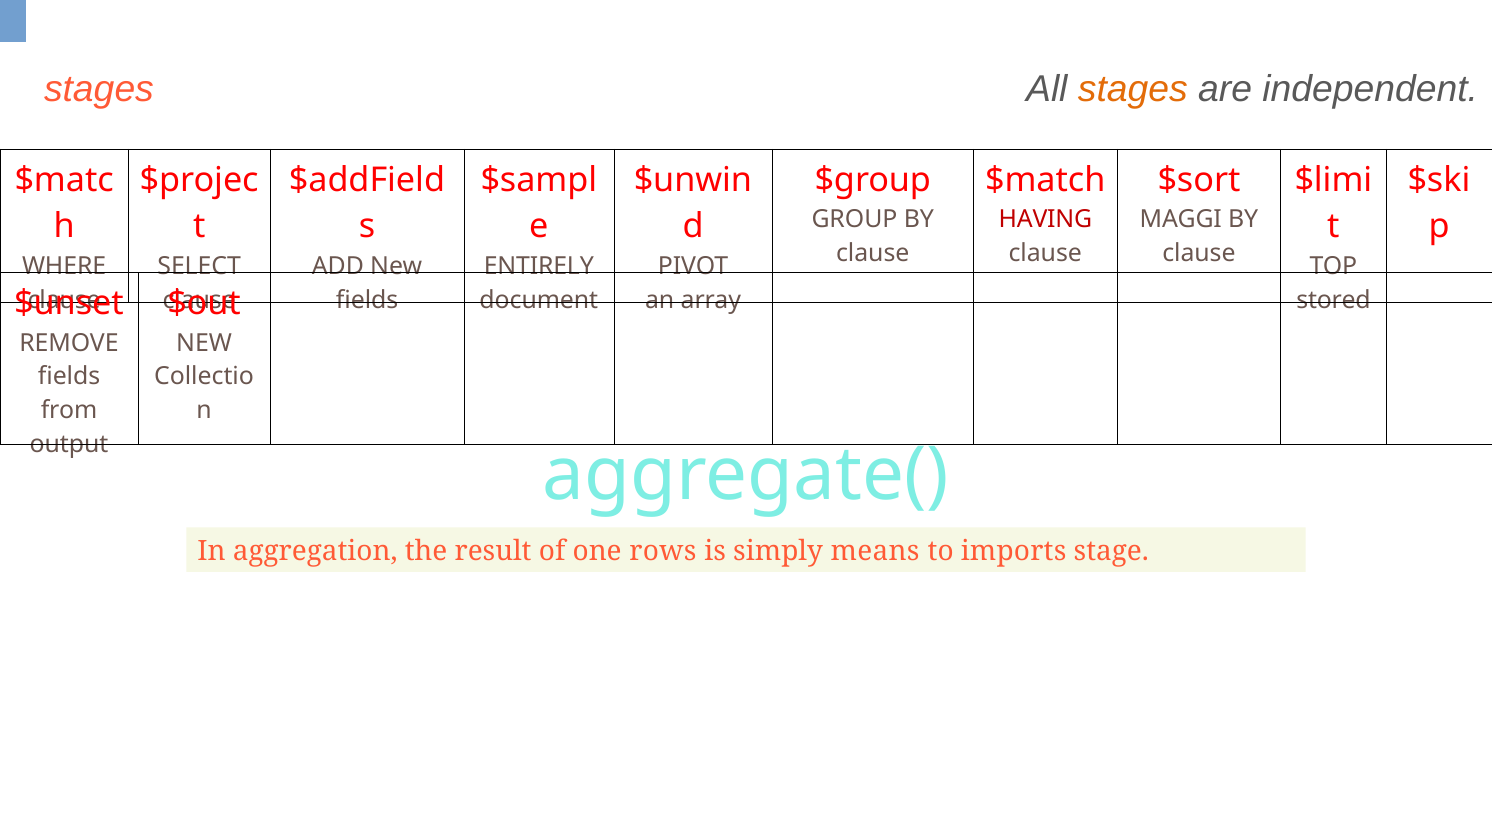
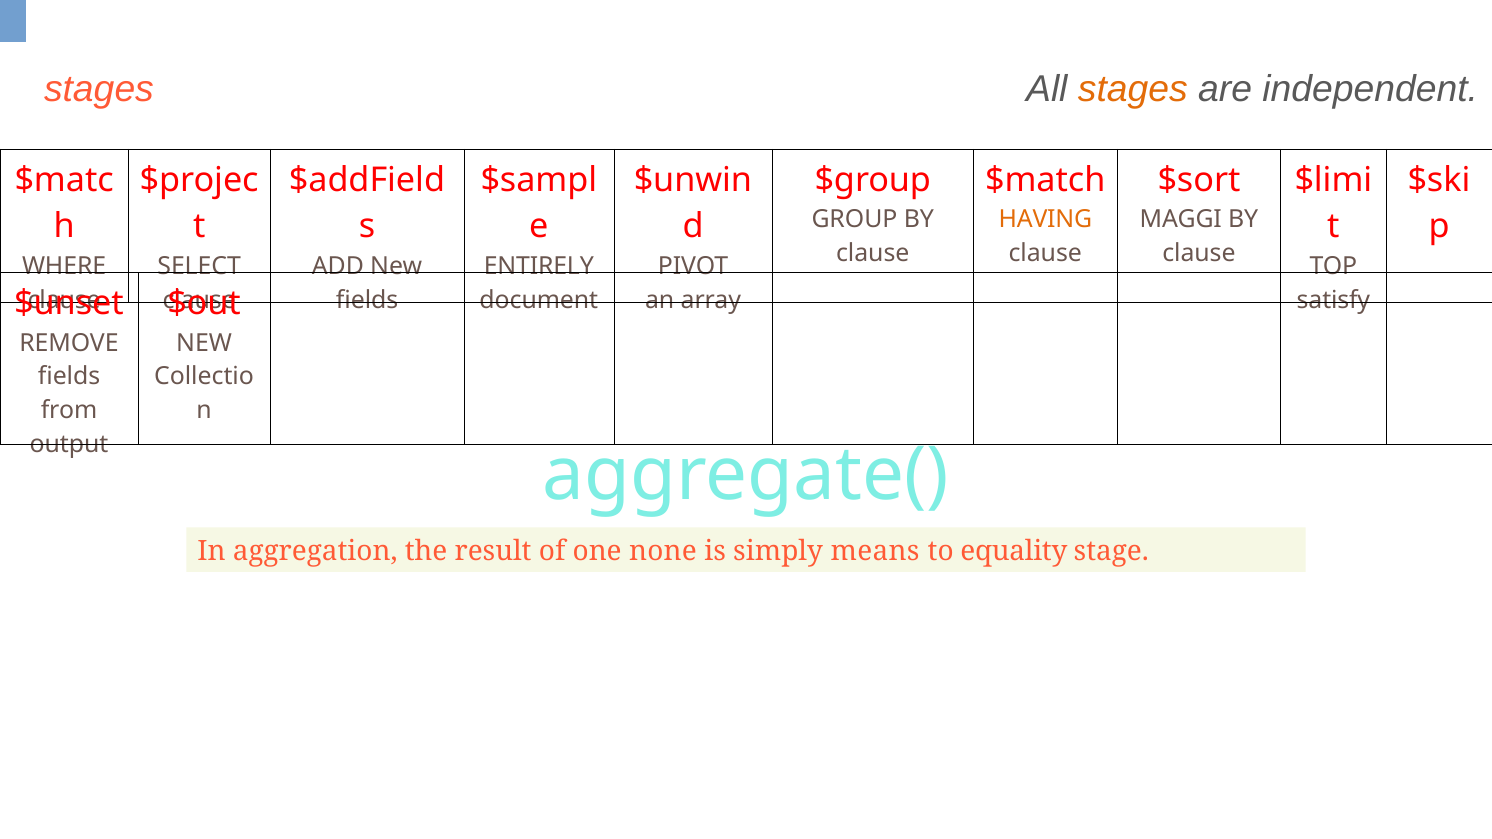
HAVING colour: red -> orange
stored: stored -> satisfy
rows: rows -> none
imports: imports -> equality
